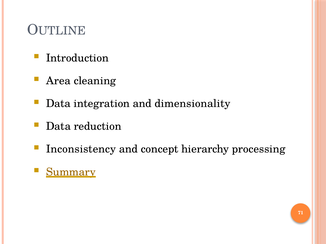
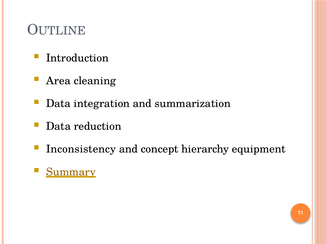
dimensionality: dimensionality -> summarization
processing: processing -> equipment
